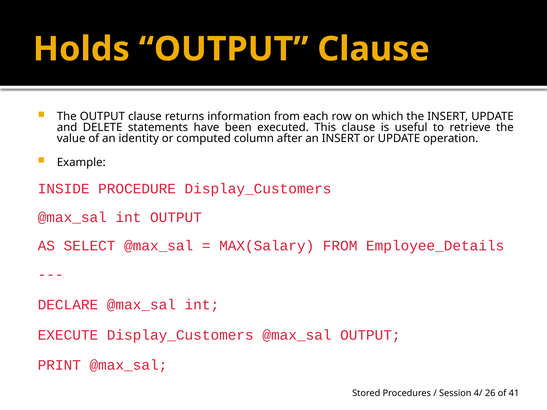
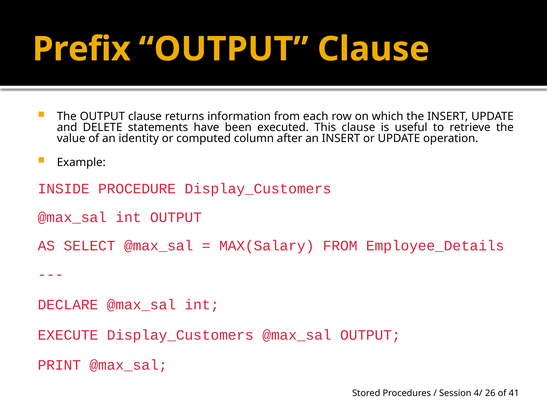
Holds: Holds -> Prefix
